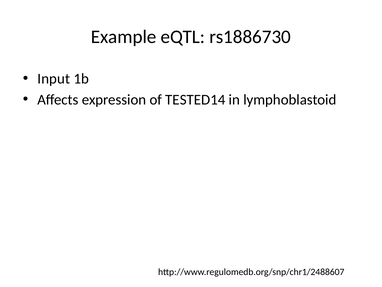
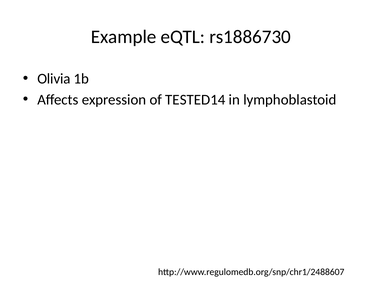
Input: Input -> Olivia
